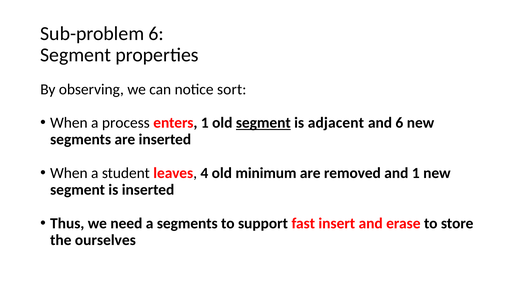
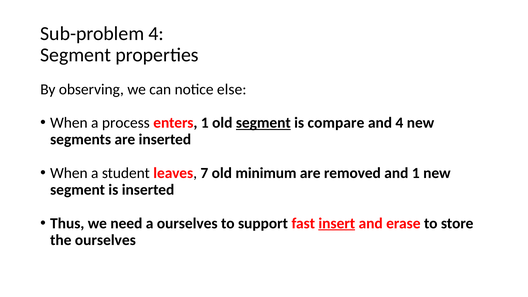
Sub-problem 6: 6 -> 4
sort: sort -> else
adjacent: adjacent -> compare
and 6: 6 -> 4
4: 4 -> 7
a segments: segments -> ourselves
insert underline: none -> present
